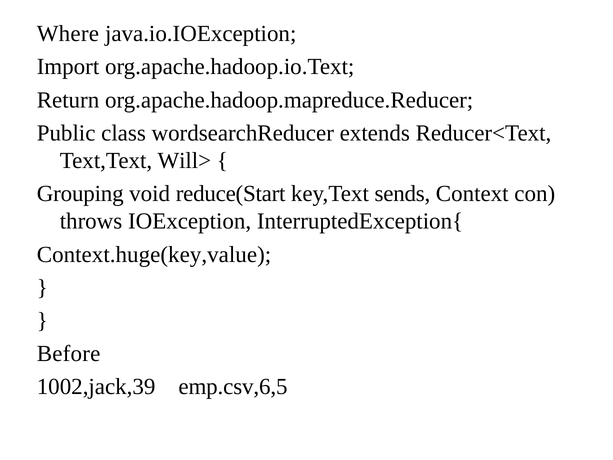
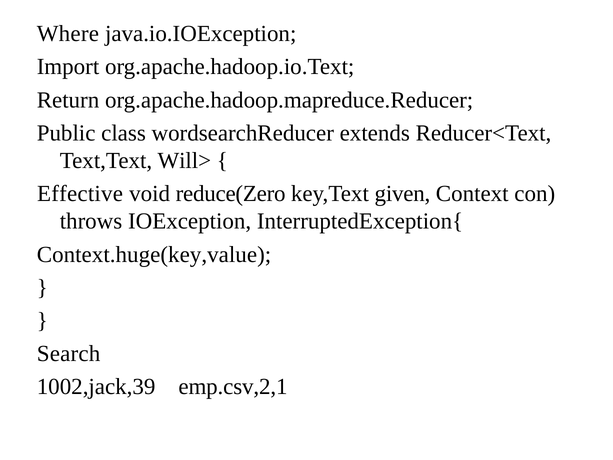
Grouping: Grouping -> Effective
reduce(Start: reduce(Start -> reduce(Zero
sends: sends -> given
Before: Before -> Search
emp.csv,6,5: emp.csv,6,5 -> emp.csv,2,1
